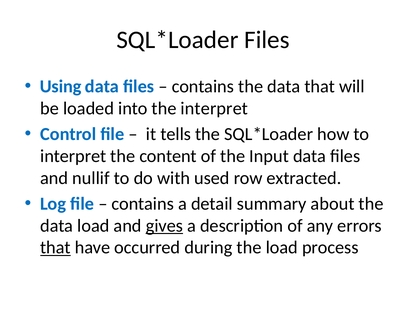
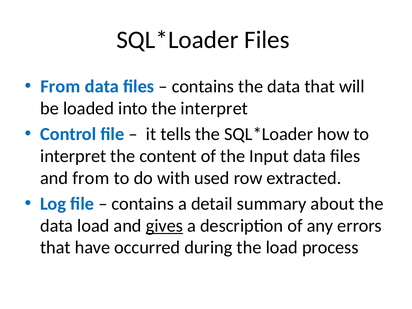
Using at (61, 86): Using -> From
and nullif: nullif -> from
that at (55, 248) underline: present -> none
